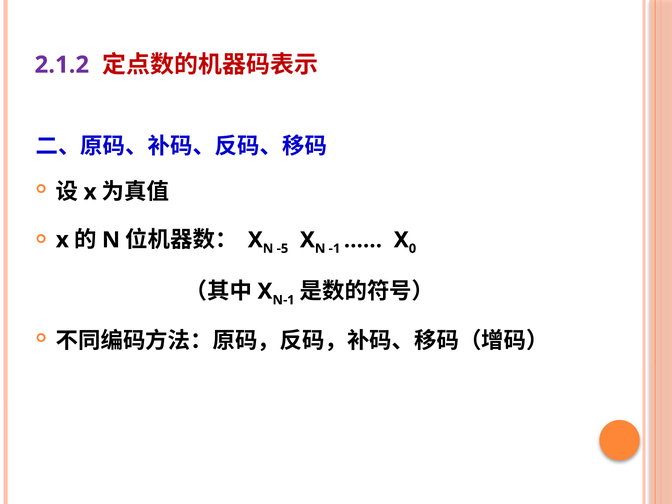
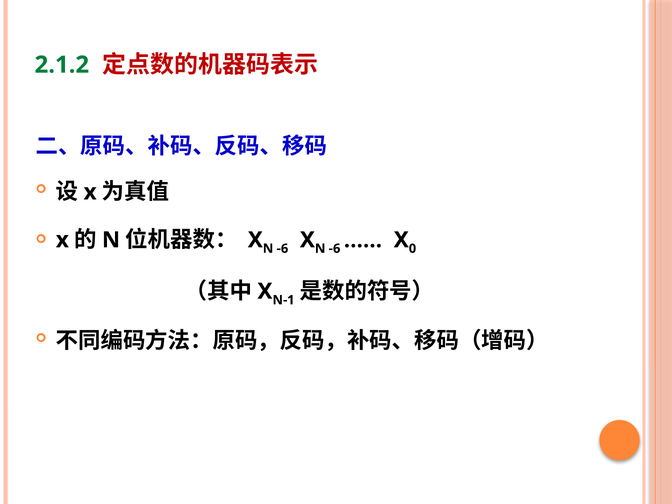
2.1.2 colour: purple -> green
-5 at (283, 249): -5 -> -6
-1 at (335, 249): -1 -> -6
